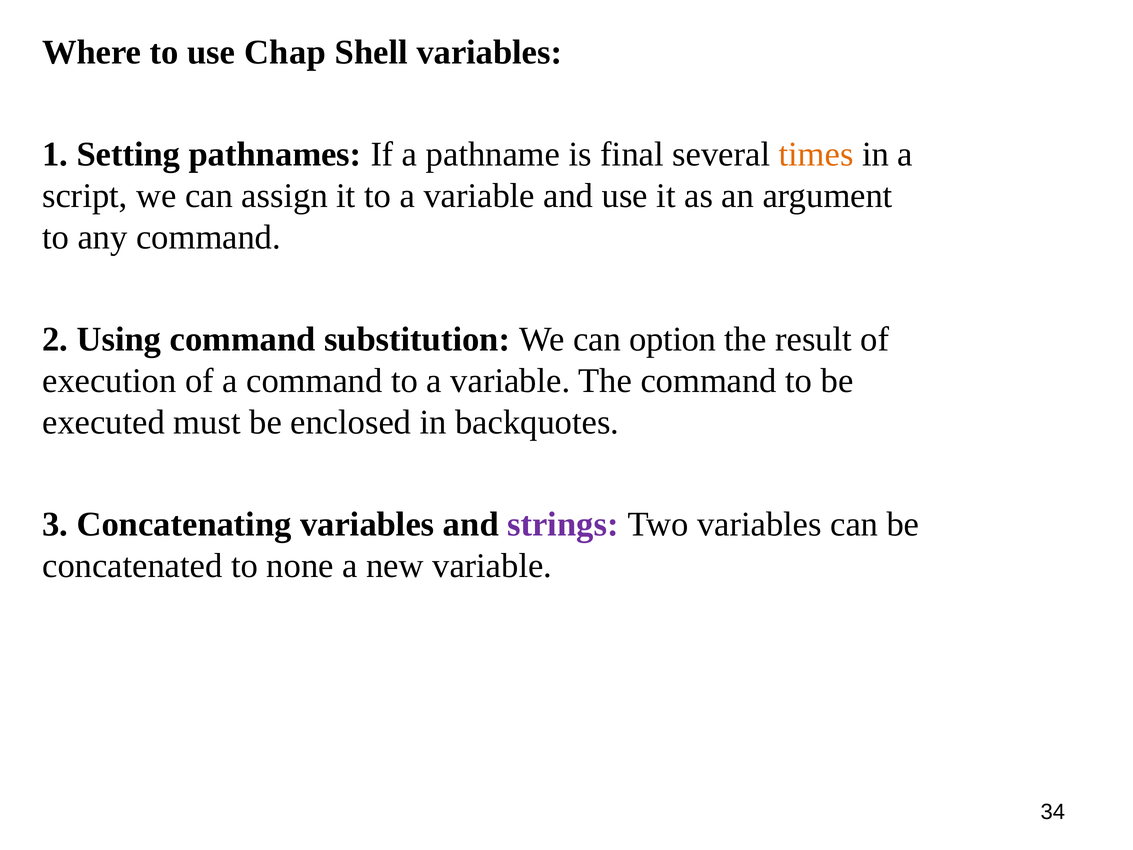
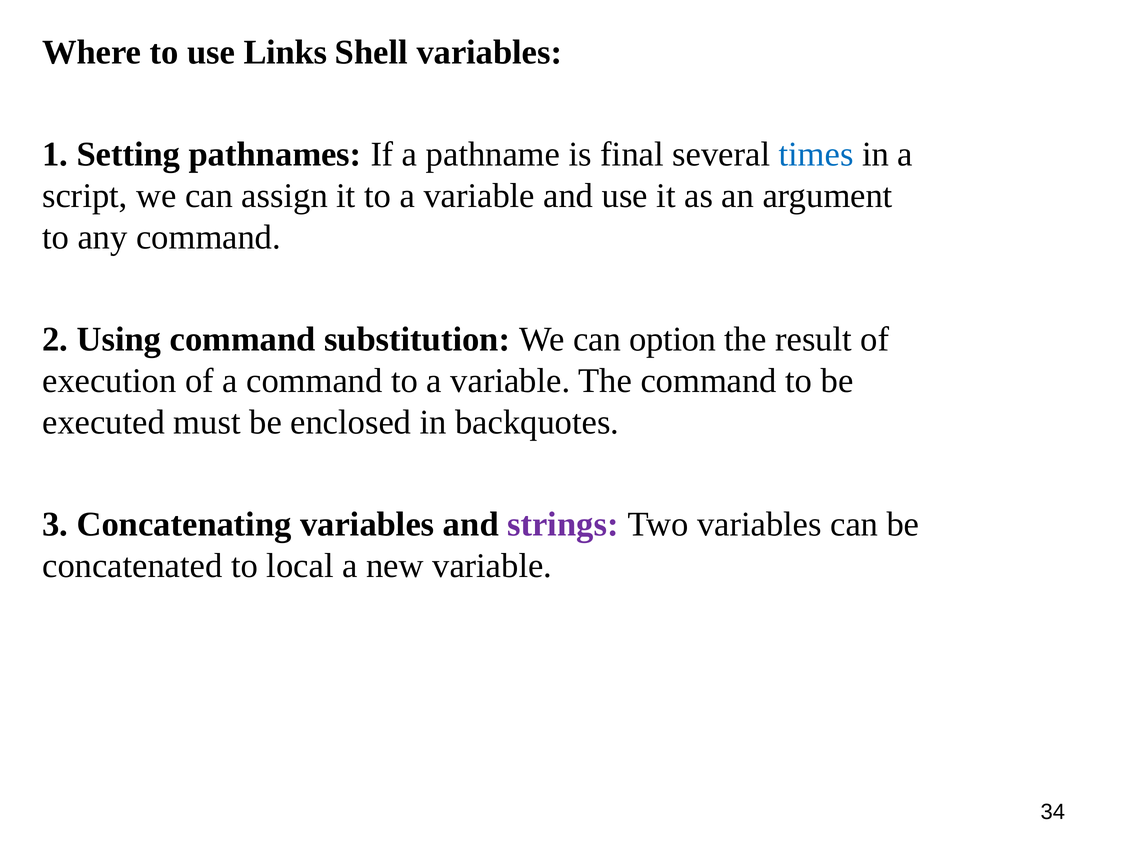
Chap: Chap -> Links
times colour: orange -> blue
none: none -> local
